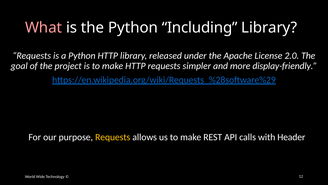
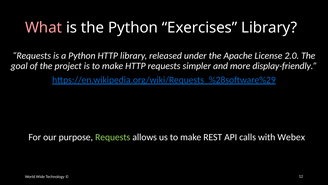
Including: Including -> Exercises
Requests at (113, 137) colour: yellow -> light green
Header: Header -> Webex
